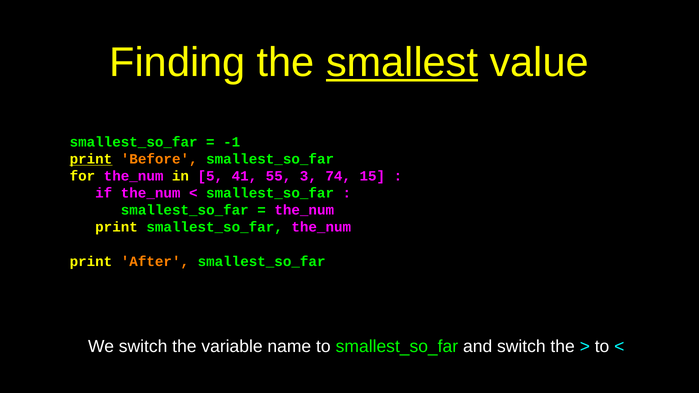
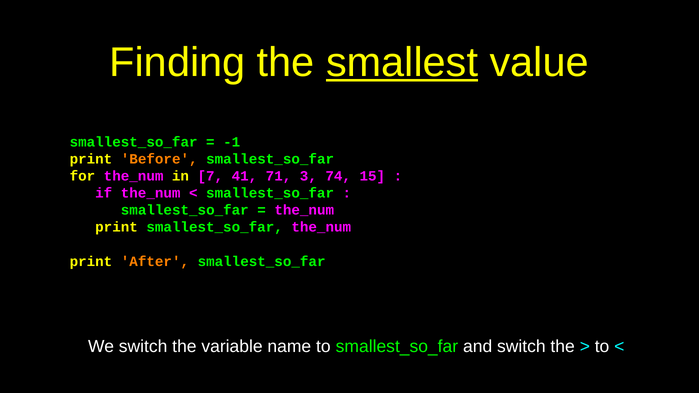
print at (91, 159) underline: present -> none
5: 5 -> 7
55: 55 -> 71
